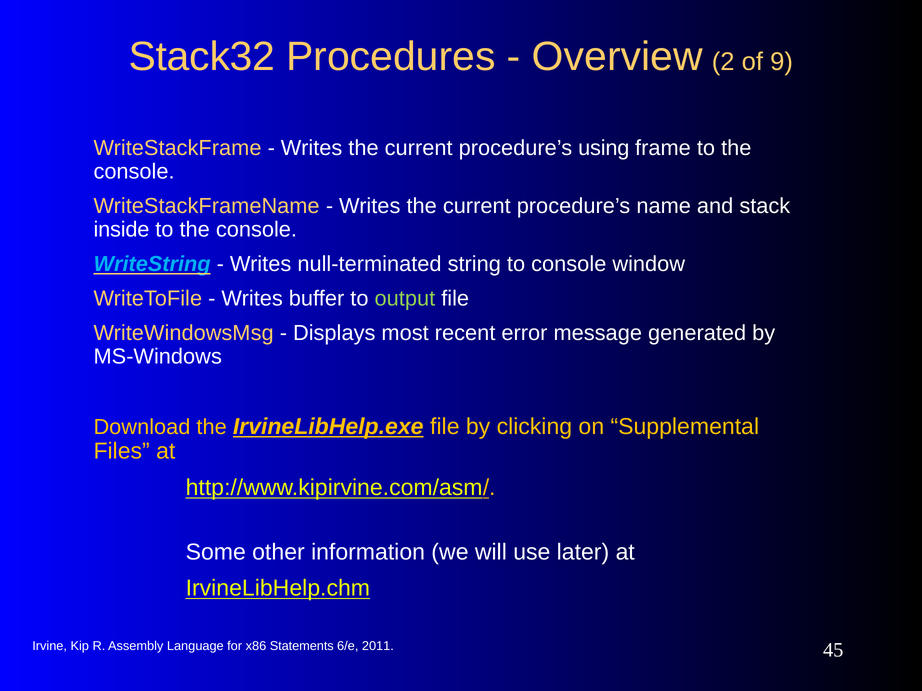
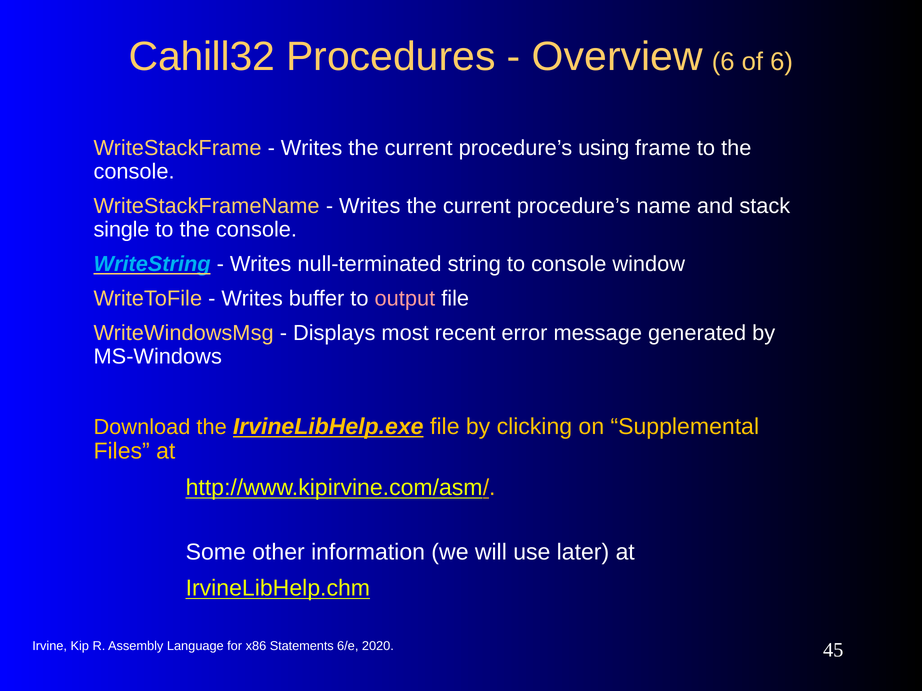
Stack32: Stack32 -> Cahill32
Overview 2: 2 -> 6
of 9: 9 -> 6
inside: inside -> single
output colour: light green -> pink
2011: 2011 -> 2020
